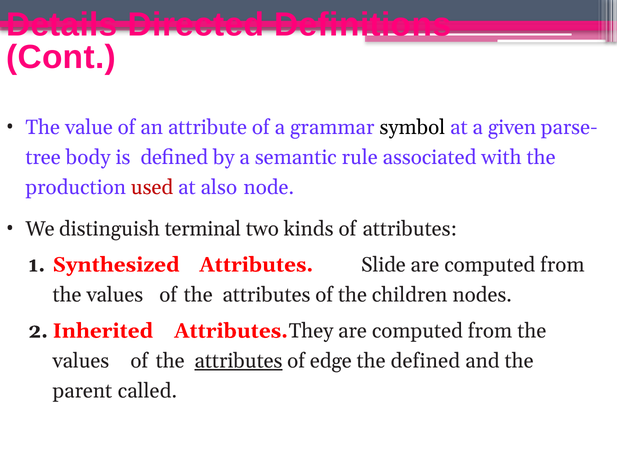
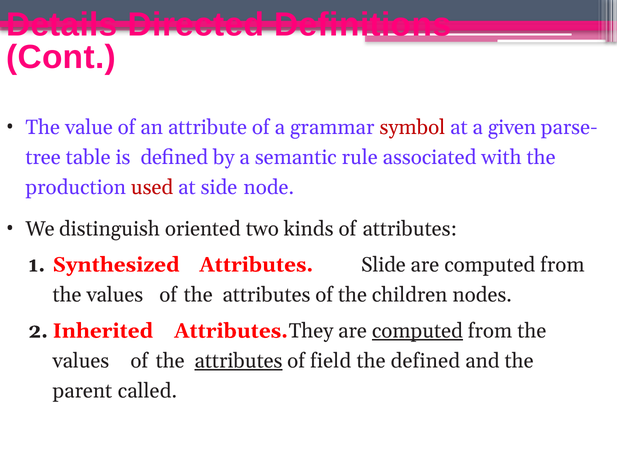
symbol colour: black -> red
body: body -> table
also: also -> side
terminal: terminal -> oriented
computed at (417, 331) underline: none -> present
edge: edge -> field
